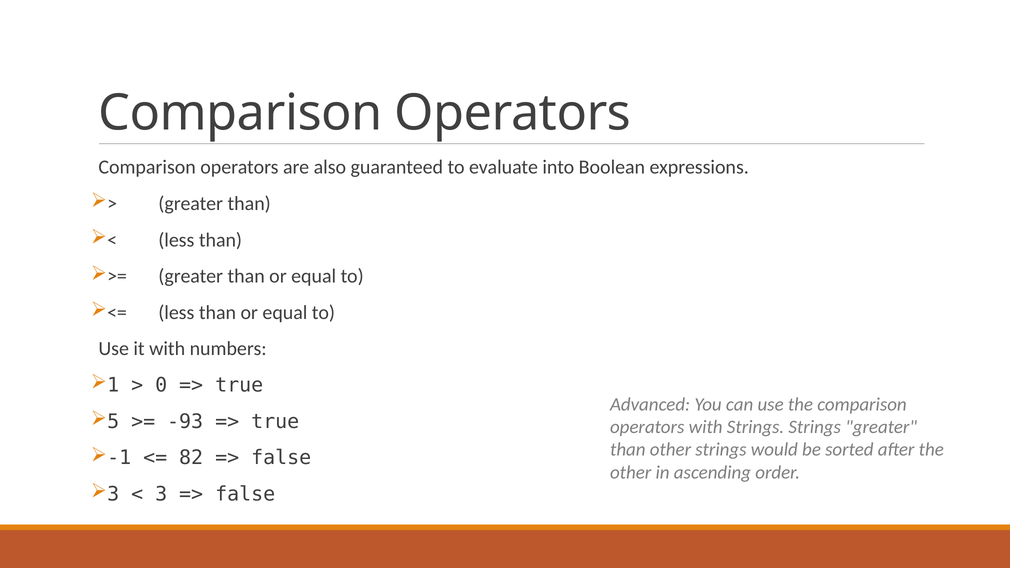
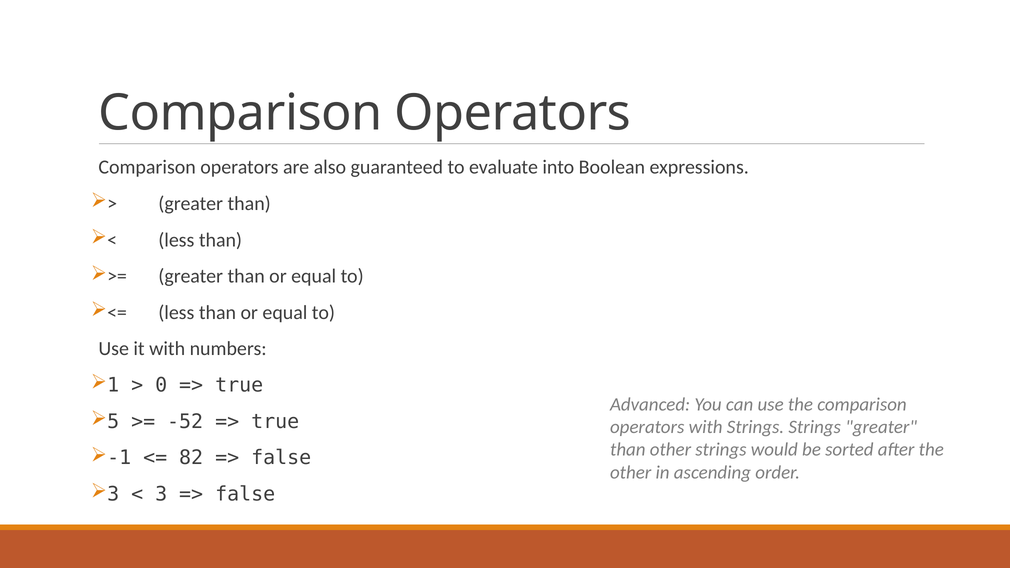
-93: -93 -> -52
